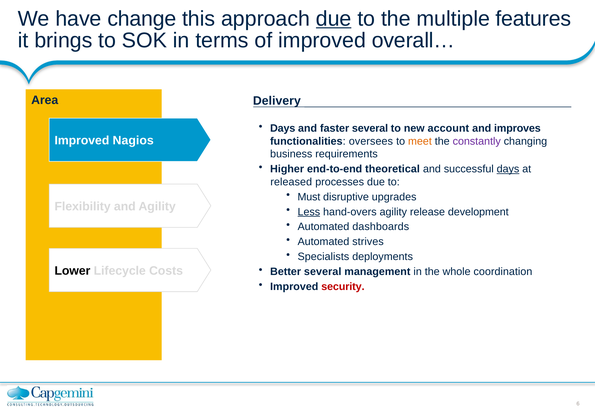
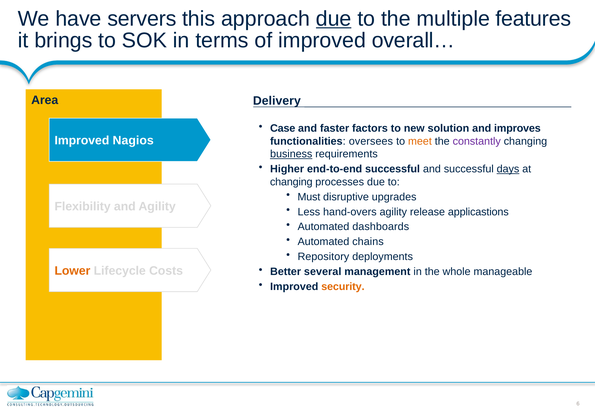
change: change -> servers
Days at (283, 128): Days -> Case
faster several: several -> factors
account: account -> solution
business underline: none -> present
end-to-end theoretical: theoretical -> successful
released at (291, 182): released -> changing
Less underline: present -> none
development: development -> applicastions
strives: strives -> chains
Specialists: Specialists -> Repository
Lower colour: black -> orange
coordination: coordination -> manageable
security colour: red -> orange
